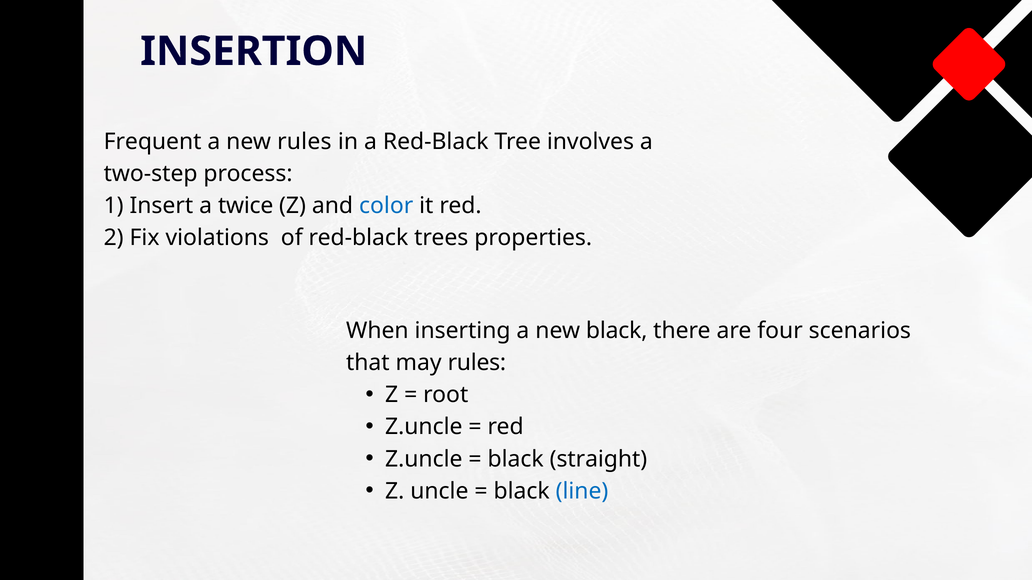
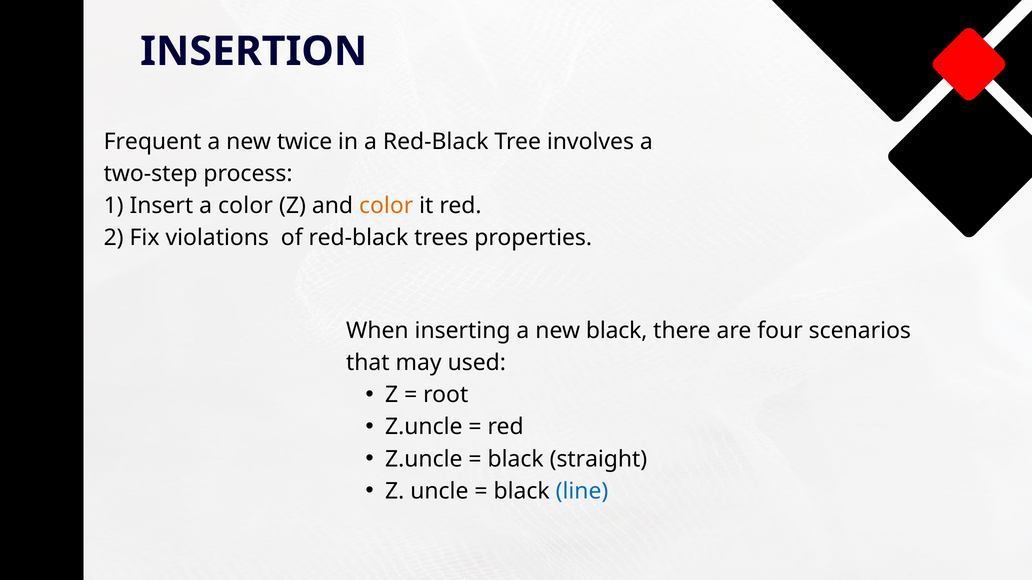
new rules: rules -> twice
a twice: twice -> color
color at (386, 206) colour: blue -> orange
may rules: rules -> used
